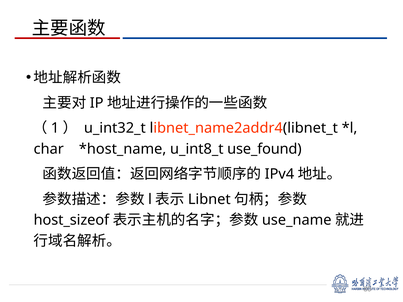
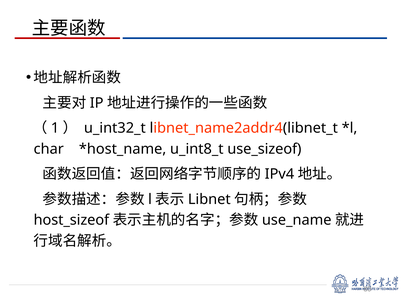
use_found: use_found -> use_sizeof
